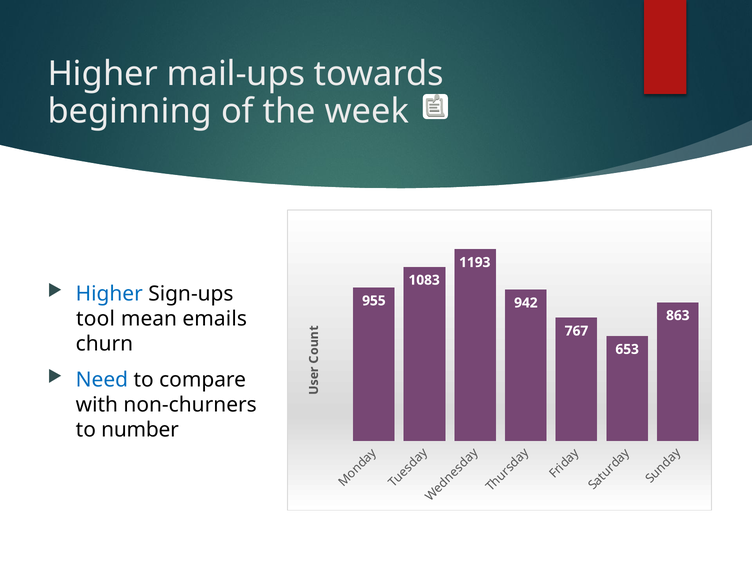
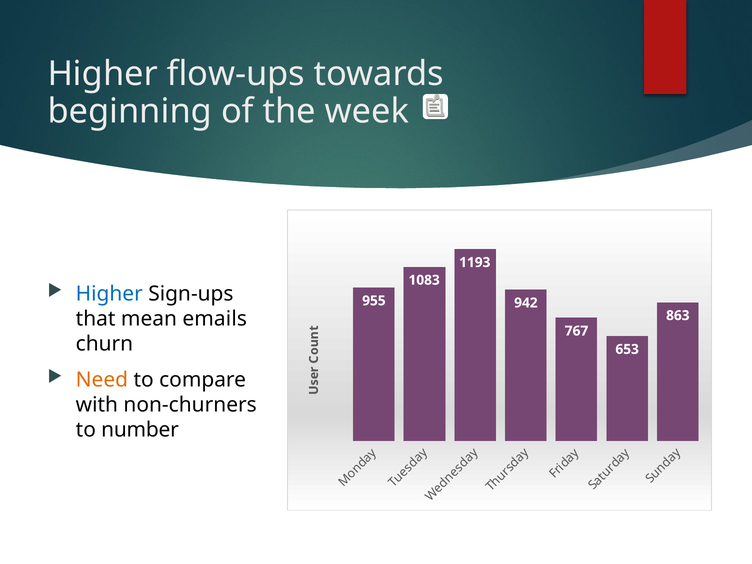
mail-ups: mail-ups -> flow-ups
tool: tool -> that
Need colour: blue -> orange
